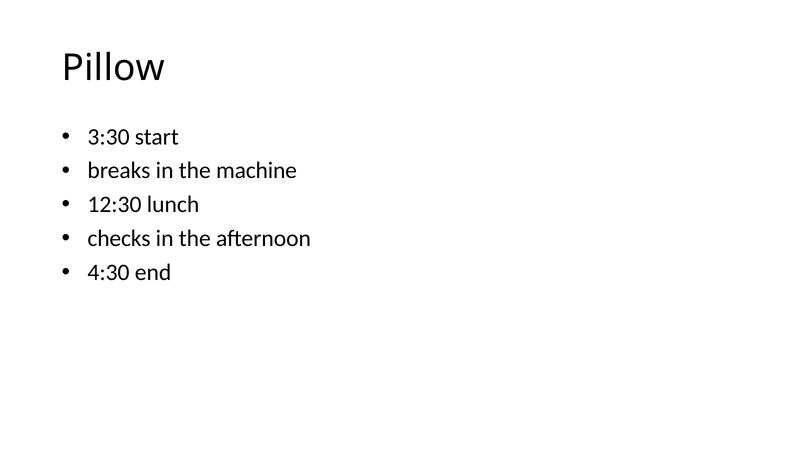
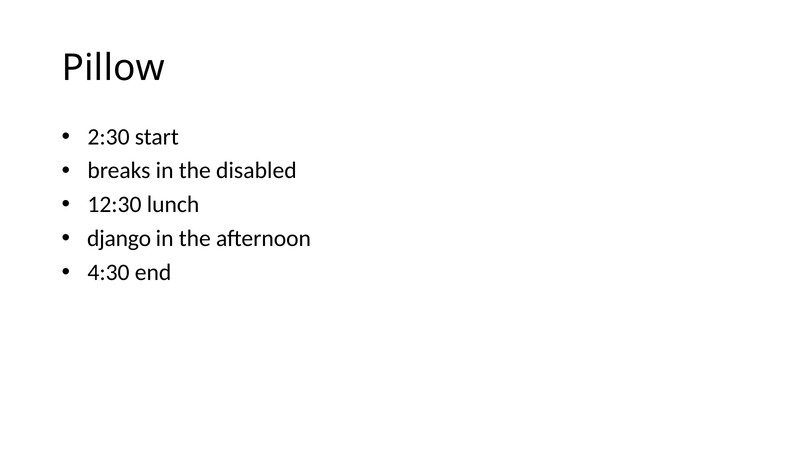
3:30: 3:30 -> 2:30
machine: machine -> disabled
checks: checks -> django
